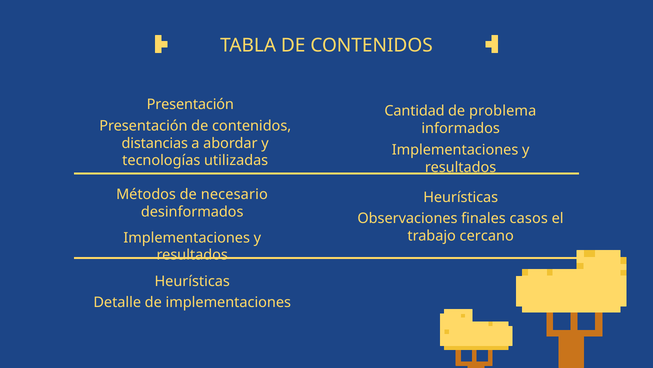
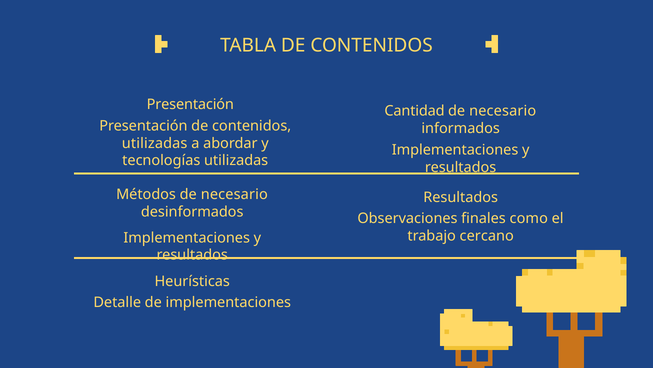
problema at (503, 111): problema -> necesario
distancias at (155, 143): distancias -> utilizadas
Heurísticas at (461, 197): Heurísticas -> Resultados
casos: casos -> como
